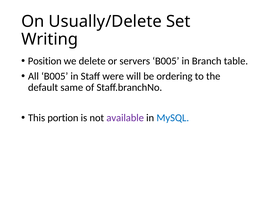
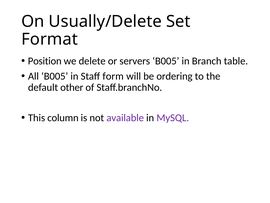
Writing: Writing -> Format
were: were -> form
same: same -> other
portion: portion -> column
MySQL colour: blue -> purple
